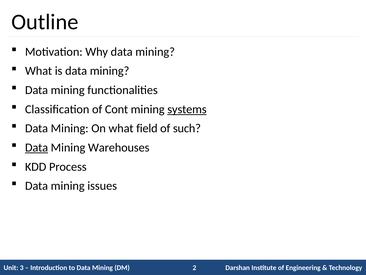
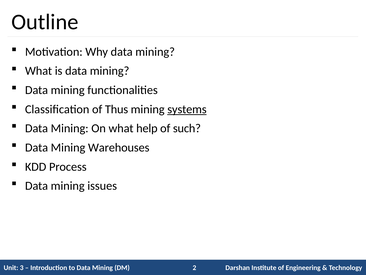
Cont: Cont -> Thus
field: field -> help
Data at (37, 147) underline: present -> none
